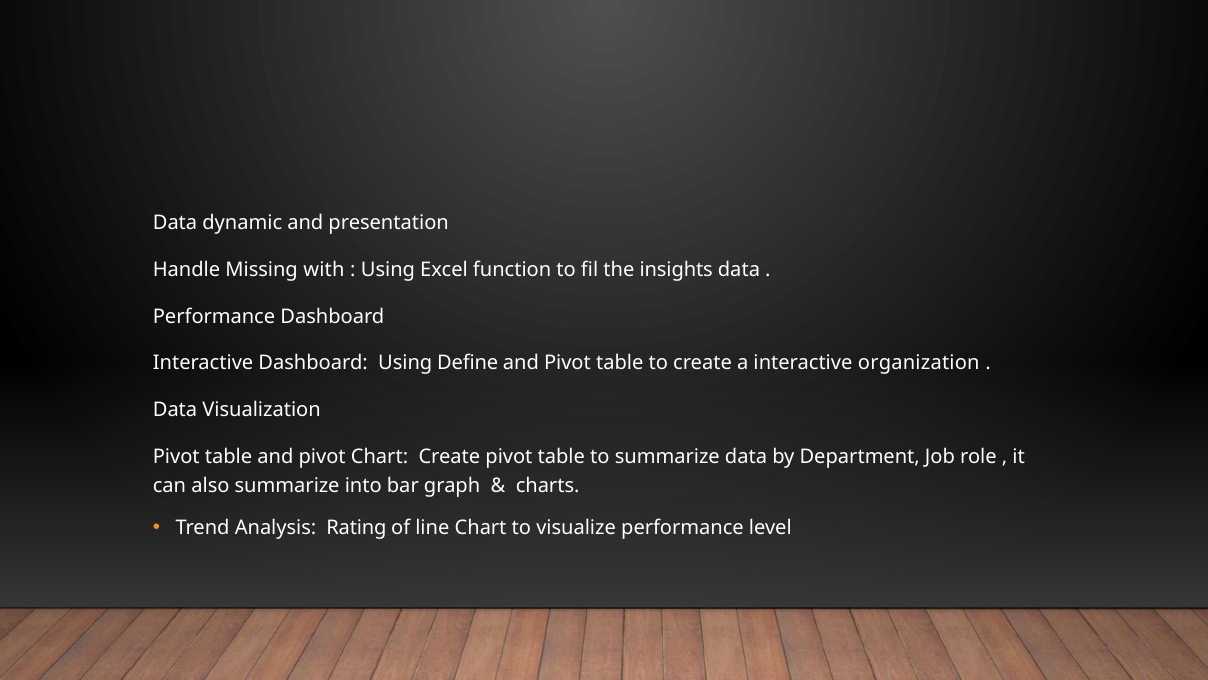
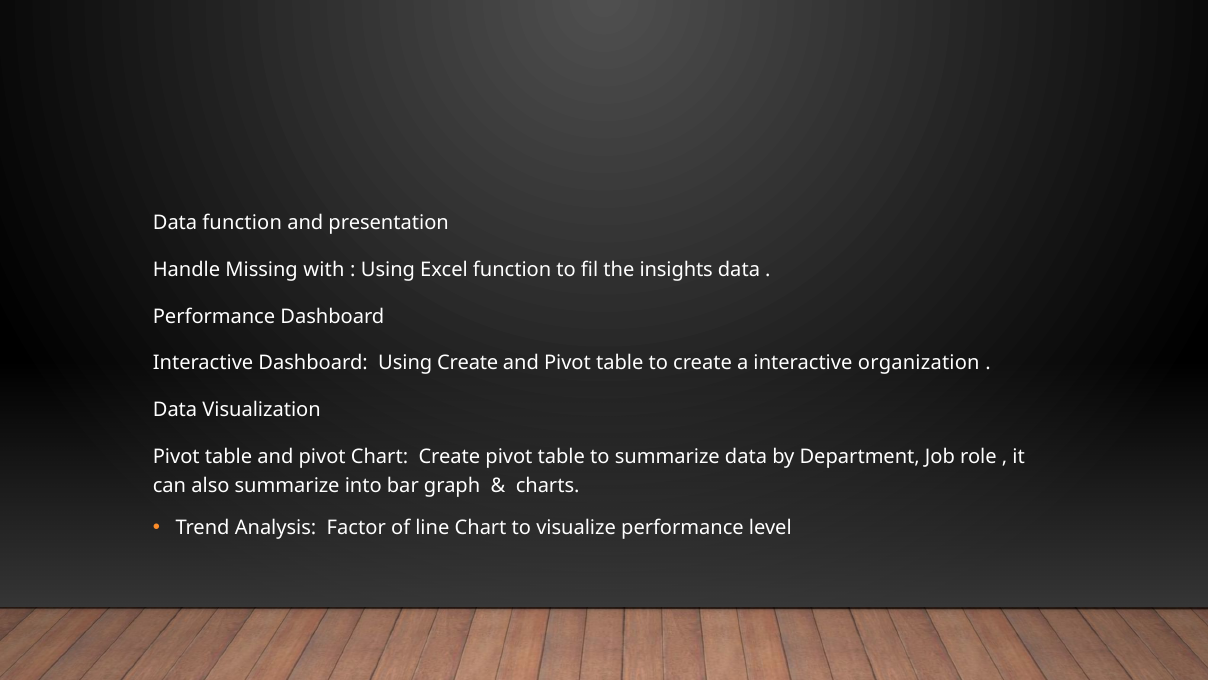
Data dynamic: dynamic -> function
Using Define: Define -> Create
Rating: Rating -> Factor
